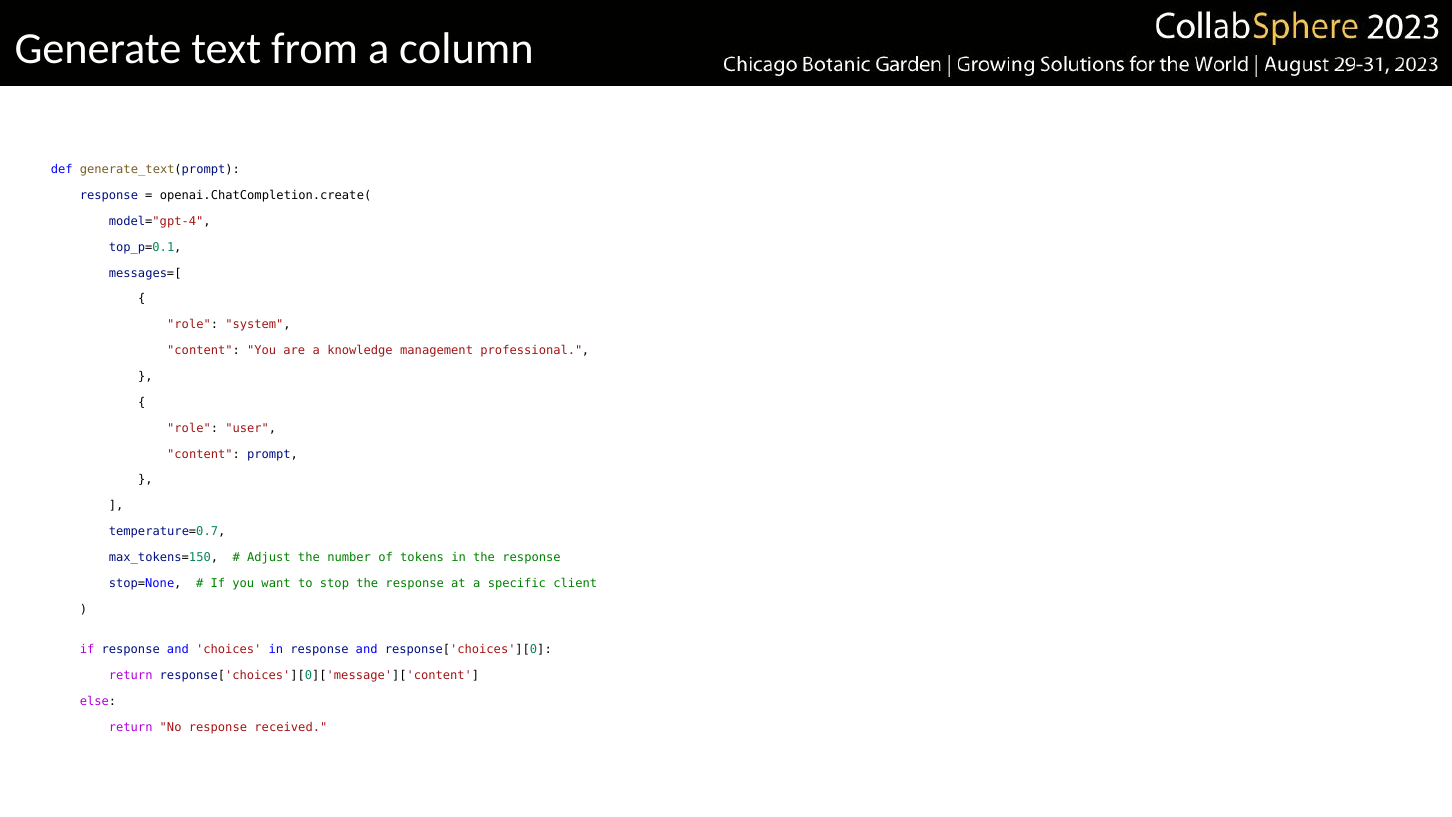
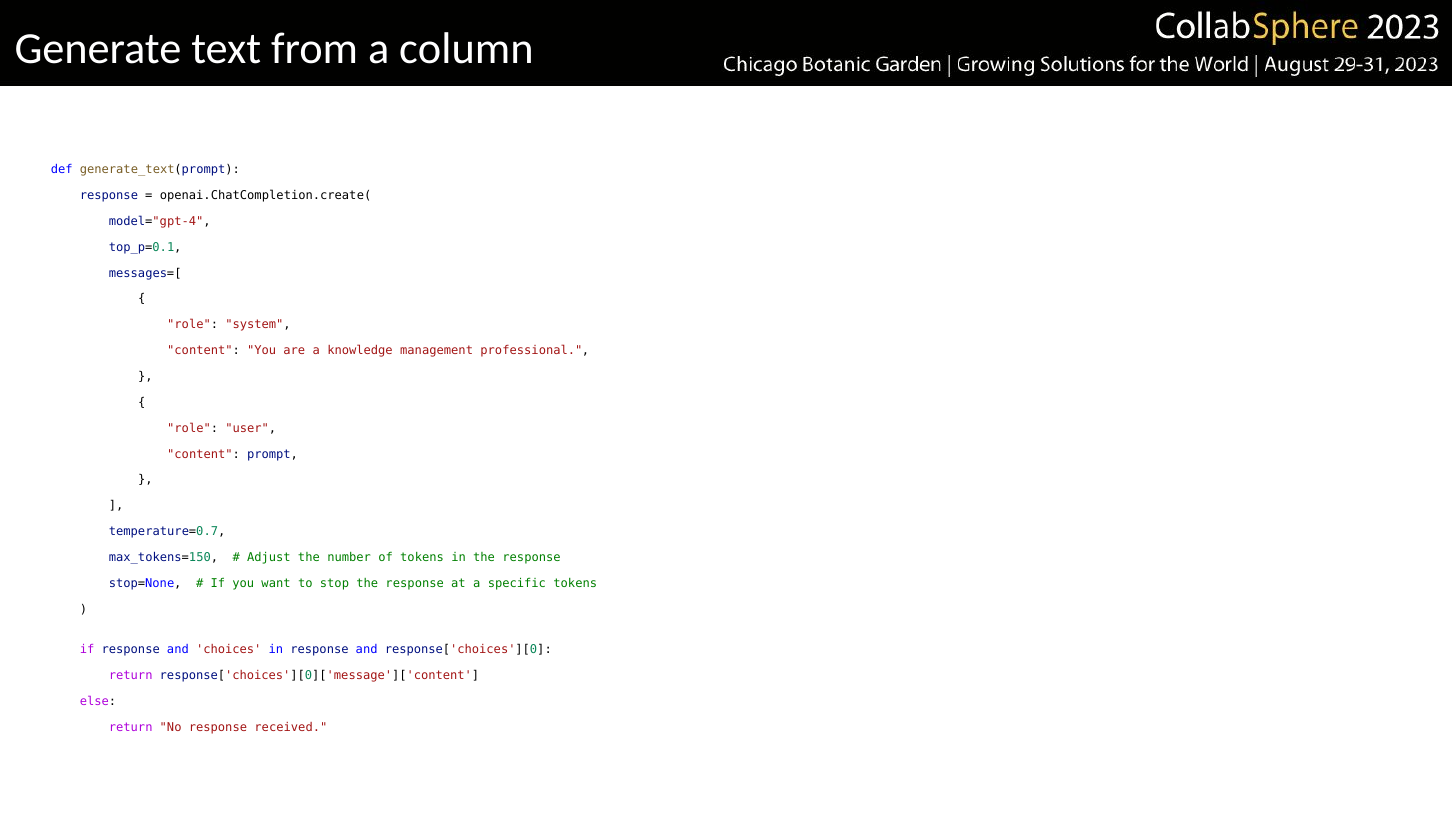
specific client: client -> tokens
